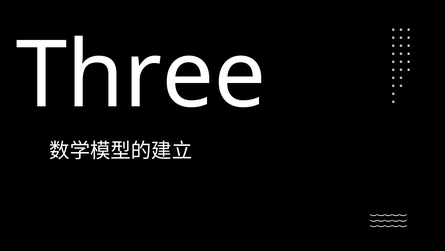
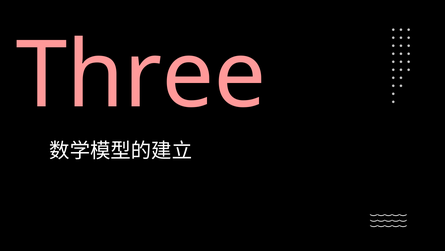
Three colour: white -> pink
